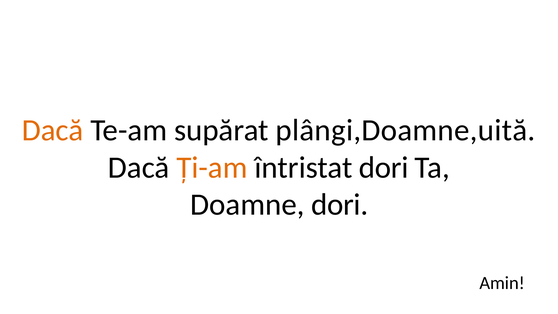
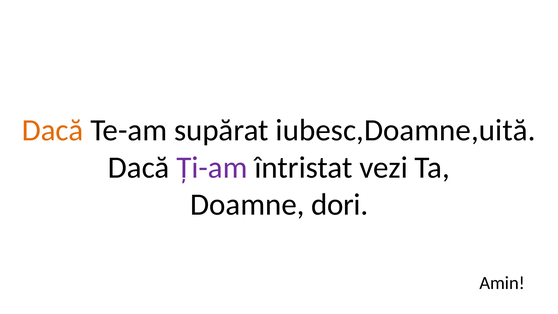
plângi,Doamne,uită: plângi,Doamne,uită -> iubesc,Doamne,uită
Ți-am colour: orange -> purple
întristat dori: dori -> vezi
